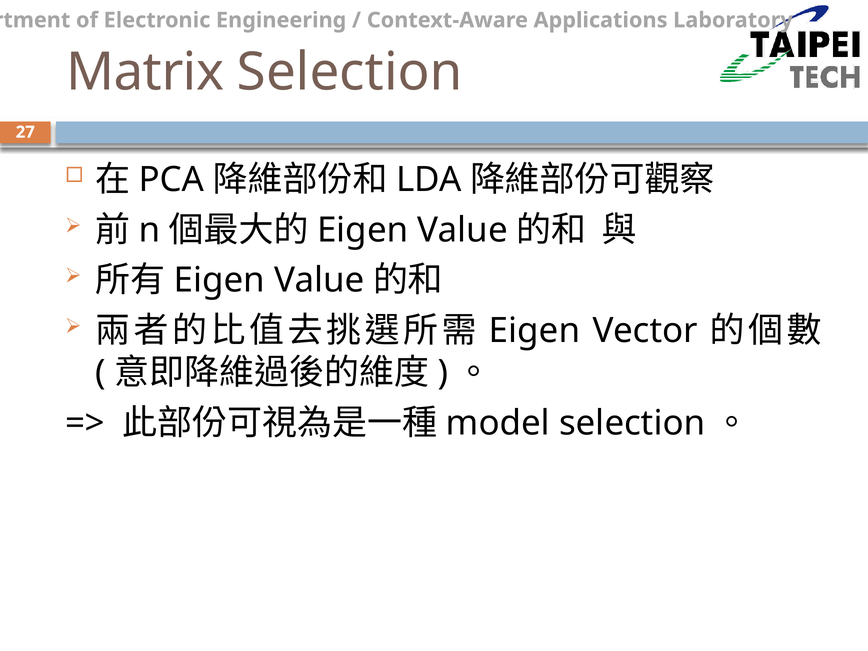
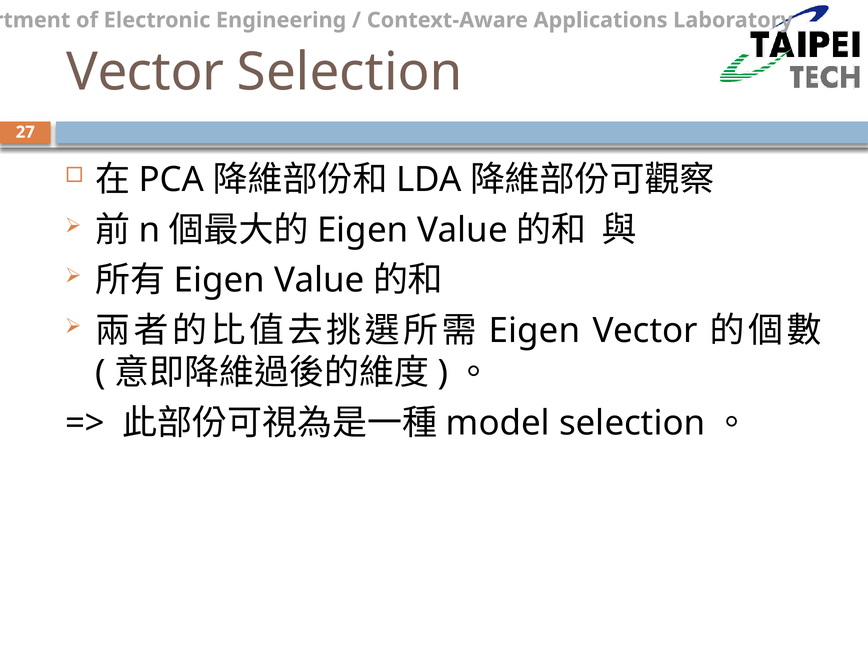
Matrix at (145, 72): Matrix -> Vector
